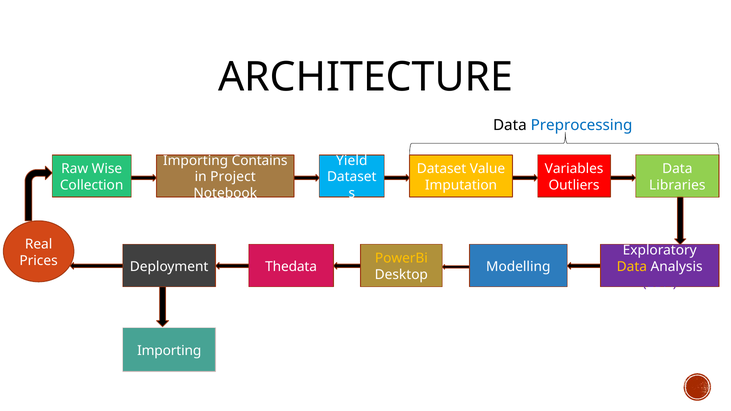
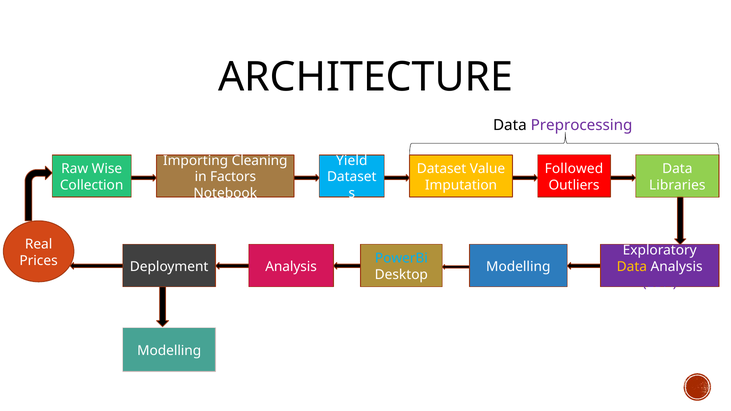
Preprocessing colour: blue -> purple
Contains: Contains -> Cleaning
Variables: Variables -> Followed
Project: Project -> Factors
PowerBi colour: yellow -> light blue
Thedata at (291, 267): Thedata -> Analysis
Importing at (169, 351): Importing -> Modelling
